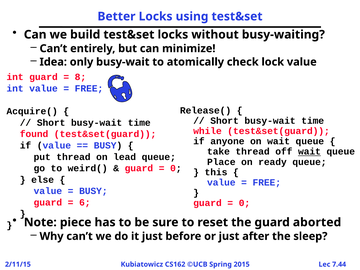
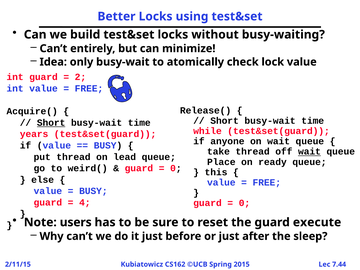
8: 8 -> 2
Short at (51, 123) underline: none -> present
found: found -> years
6: 6 -> 4
piece: piece -> users
aborted: aborted -> execute
